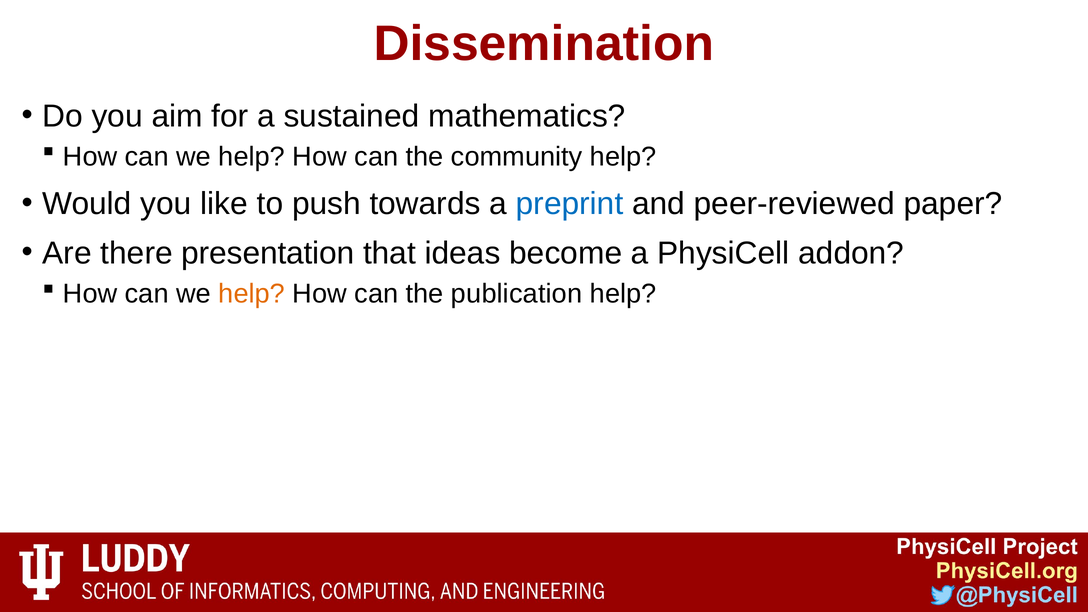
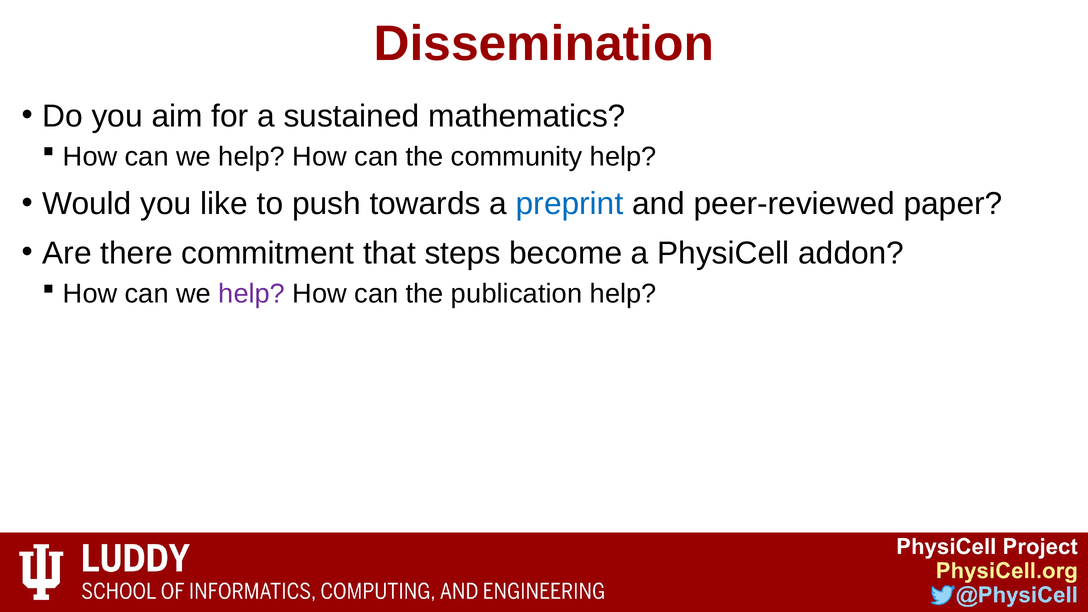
presentation: presentation -> commitment
ideas: ideas -> steps
help at (252, 294) colour: orange -> purple
